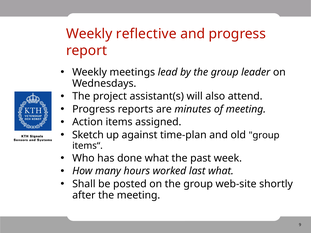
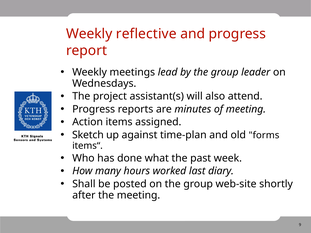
old group: group -> forms
last what: what -> diary
